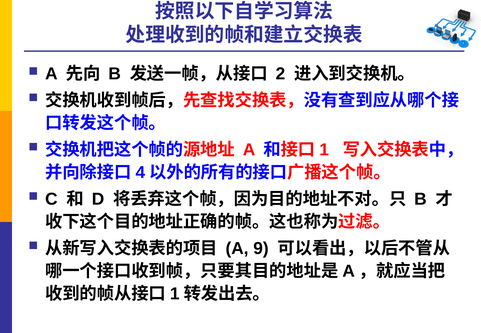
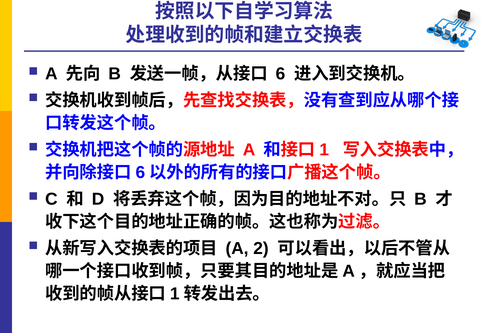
2 at (280, 74): 2 -> 6
4 at (140, 173): 4 -> 6
9: 9 -> 2
